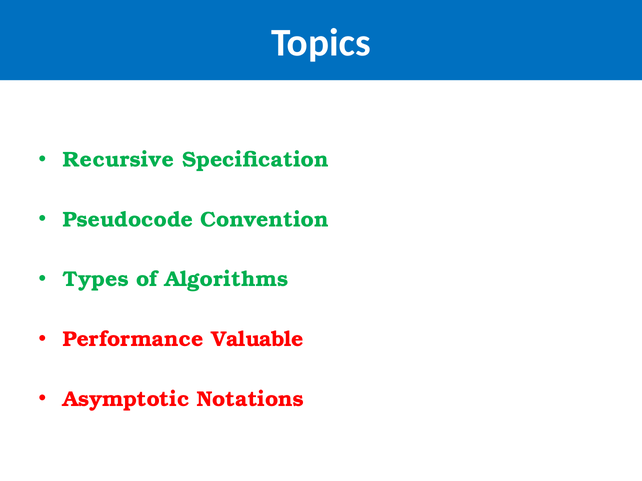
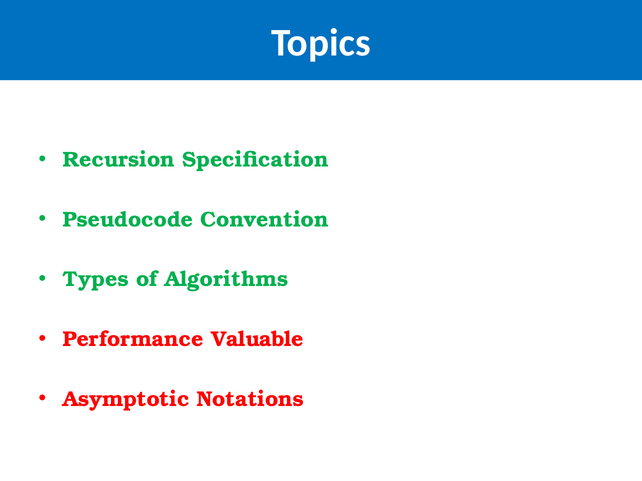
Recursive: Recursive -> Recursion
